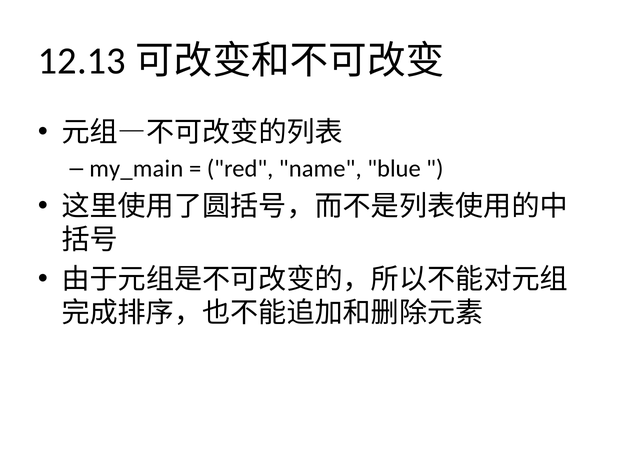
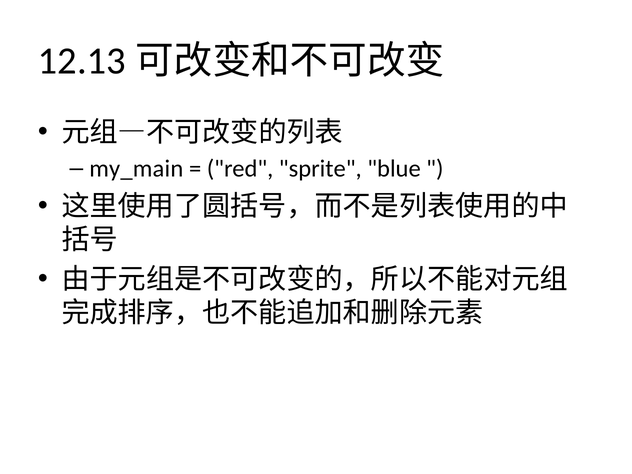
name: name -> sprite
